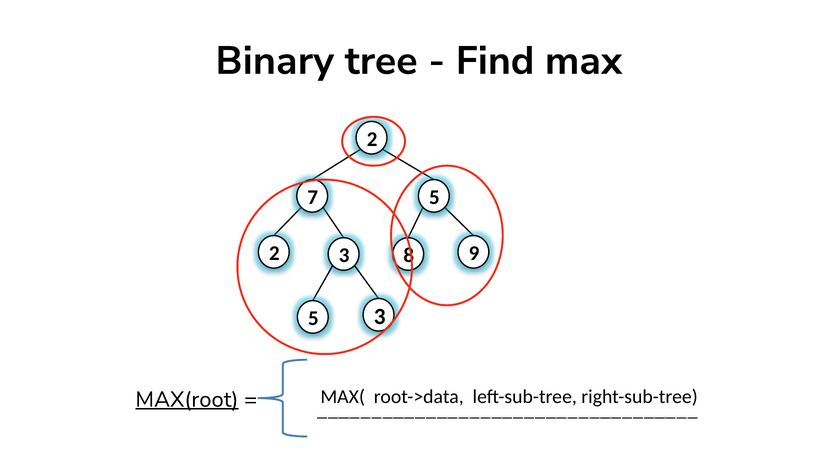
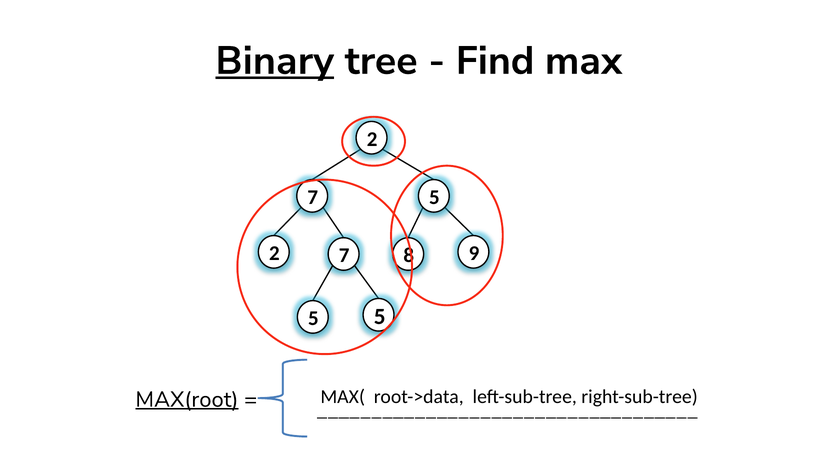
Binary underline: none -> present
2 3: 3 -> 7
5 3: 3 -> 5
